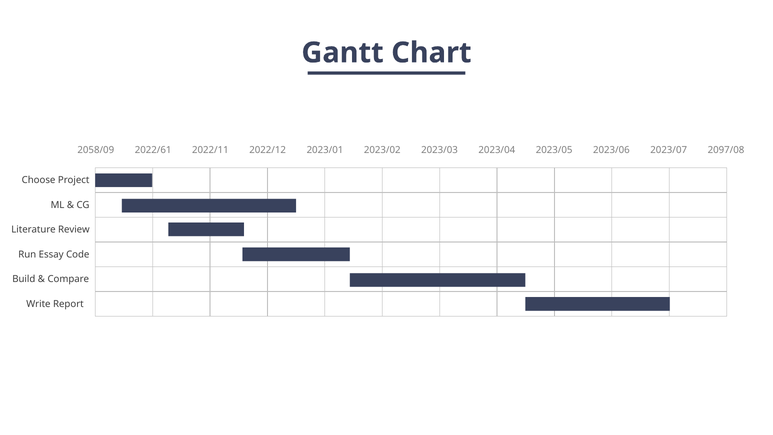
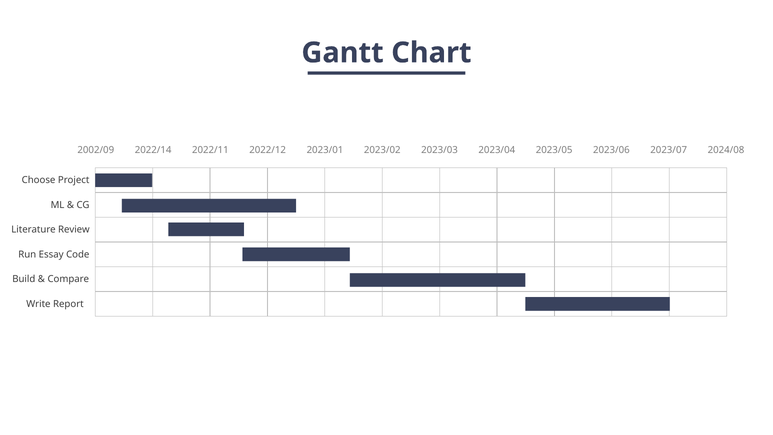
2058/09: 2058/09 -> 2002/09
2022/61: 2022/61 -> 2022/14
2097/08: 2097/08 -> 2024/08
